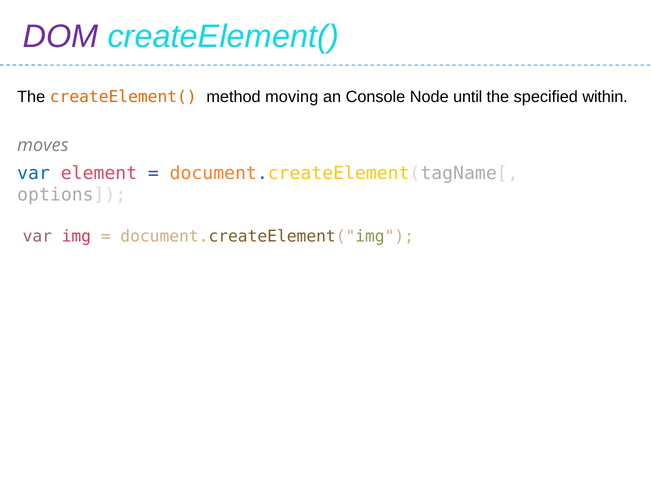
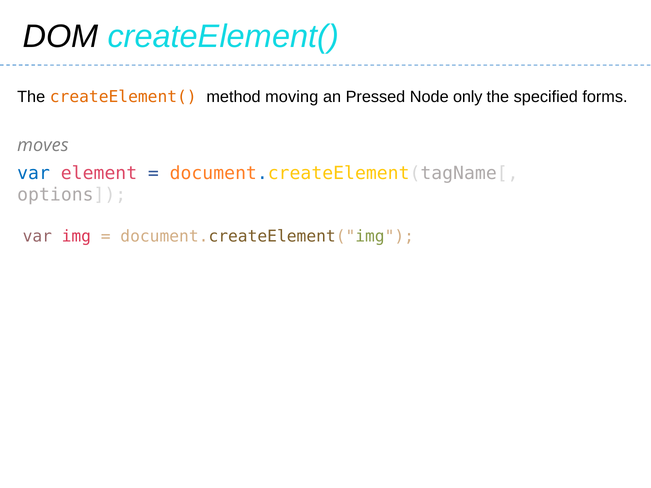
DOM colour: purple -> black
Console: Console -> Pressed
until: until -> only
within: within -> forms
